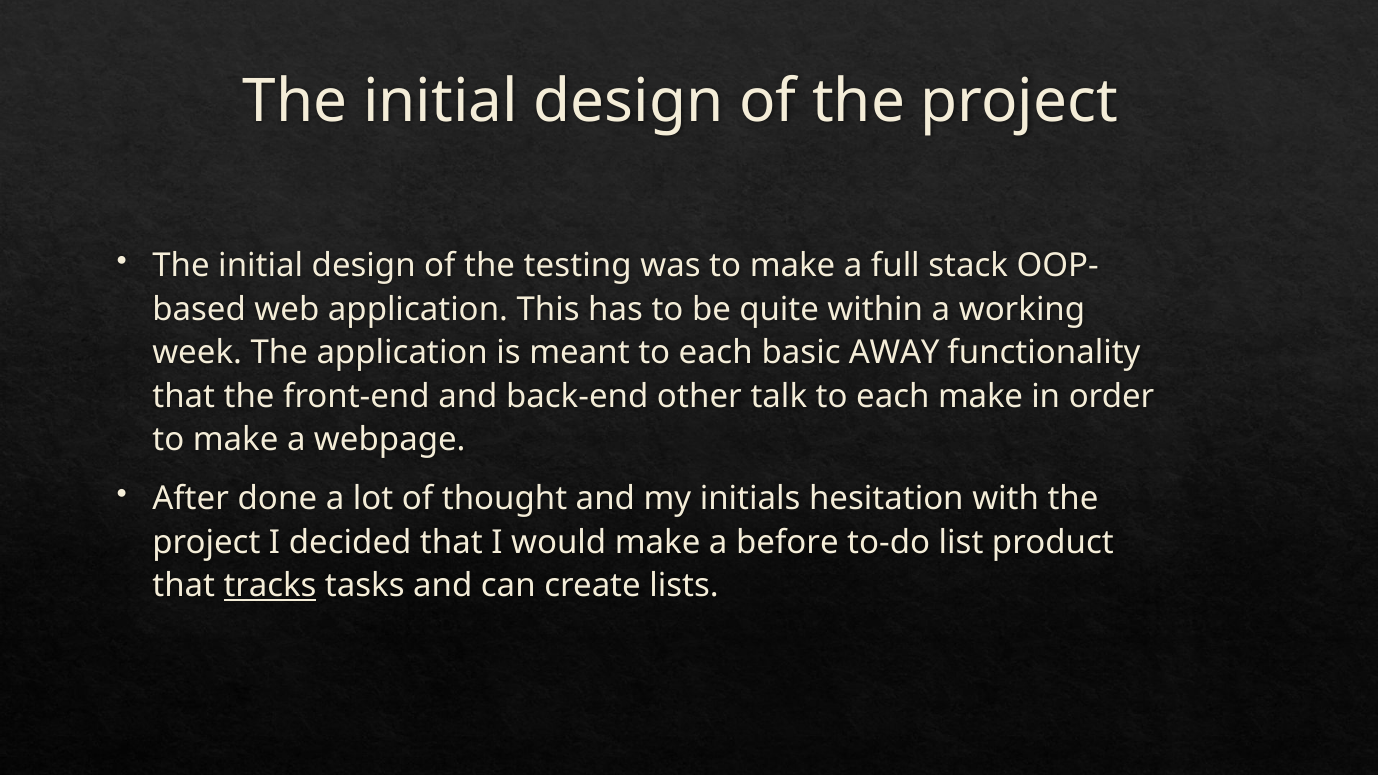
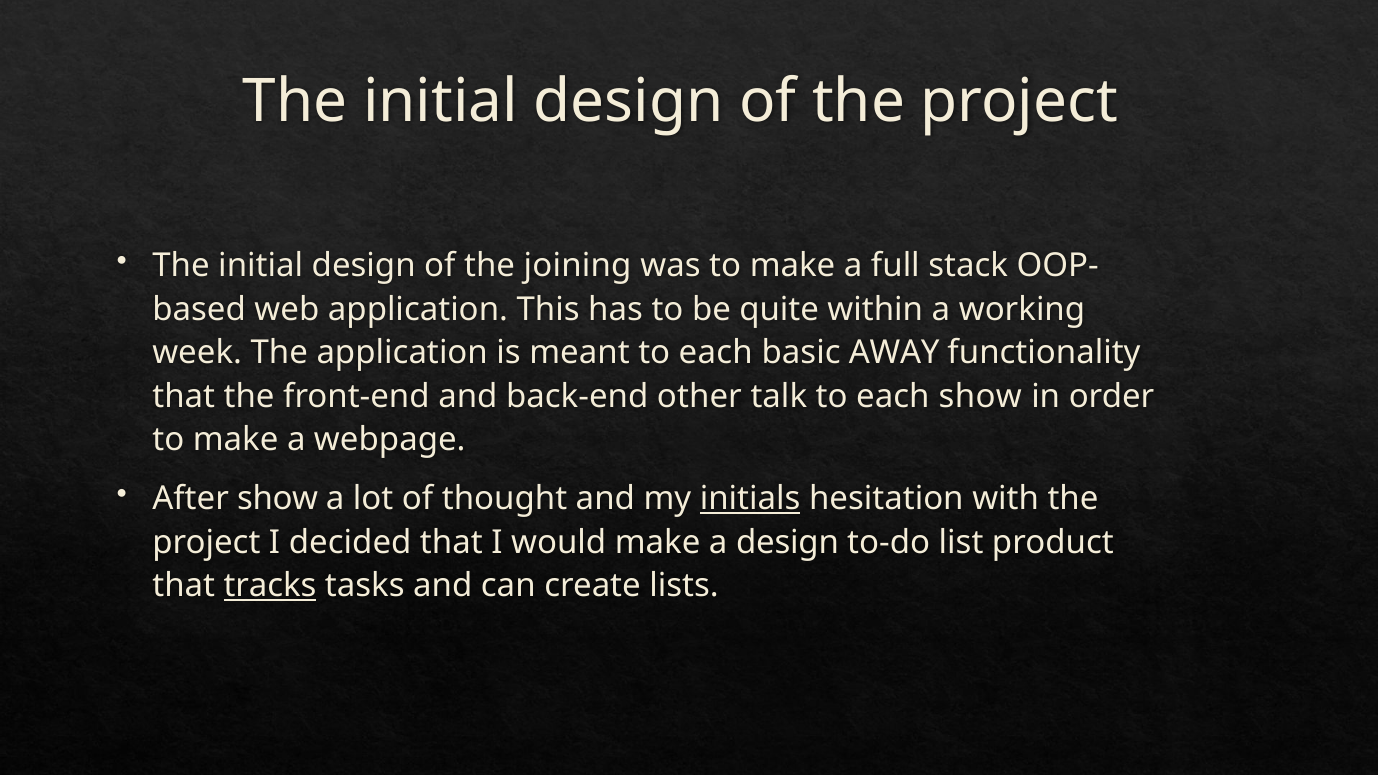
testing: testing -> joining
each make: make -> show
After done: done -> show
initials underline: none -> present
a before: before -> design
